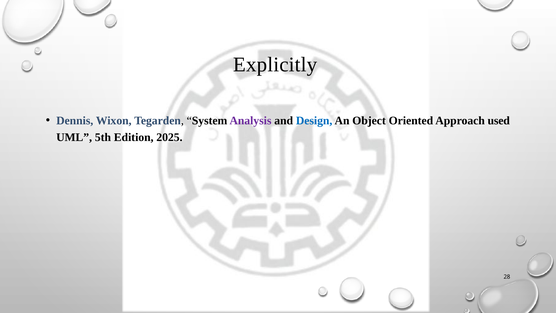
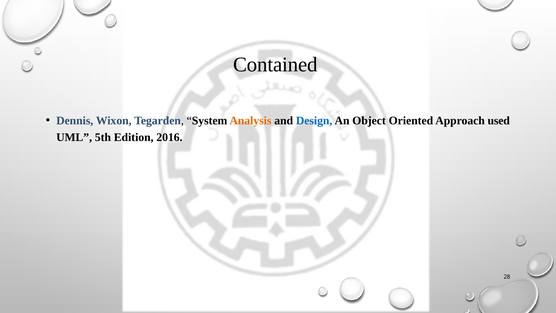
Explicitly: Explicitly -> Contained
Analysis colour: purple -> orange
2025: 2025 -> 2016
